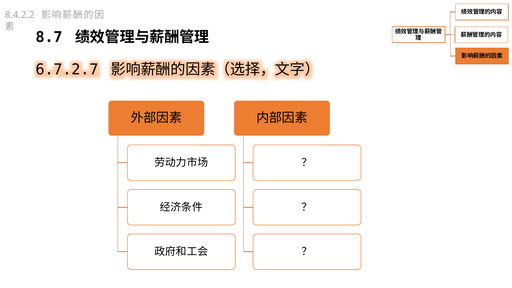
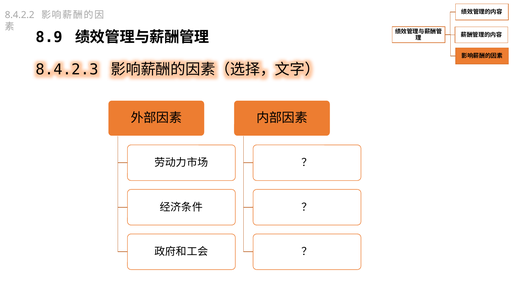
8.7: 8.7 -> 8.9
6.7.2.7: 6.7.2.7 -> 8.4.2.3
